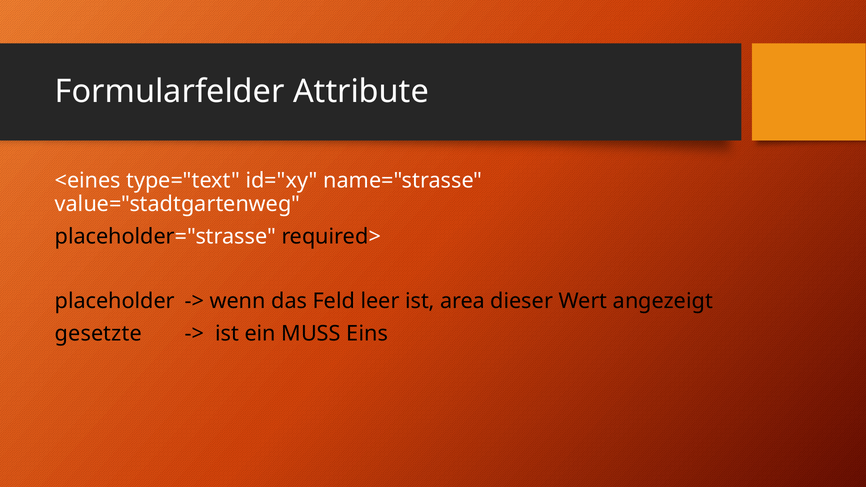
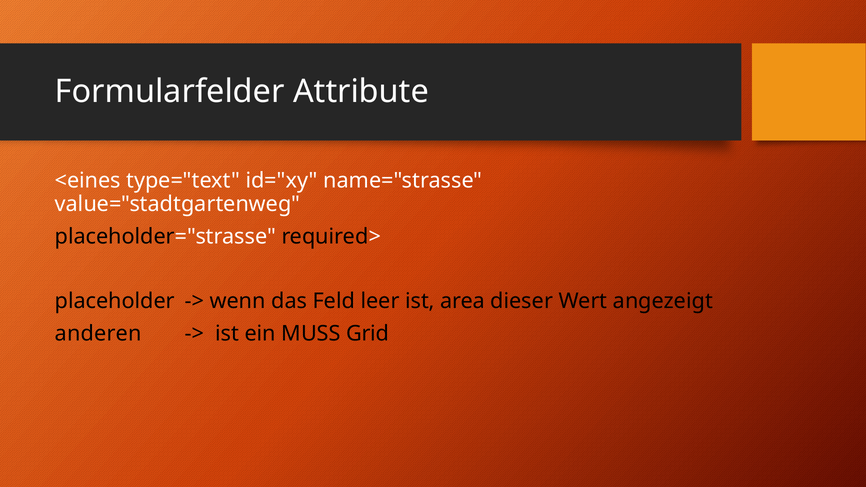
gesetzte: gesetzte -> anderen
Eins: Eins -> Grid
